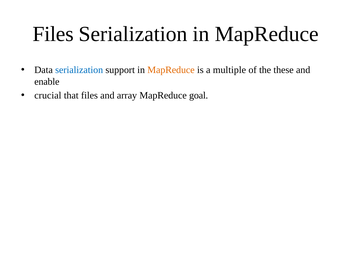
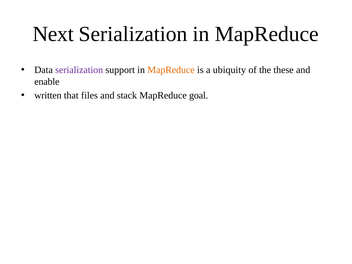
Files at (53, 34): Files -> Next
serialization at (79, 70) colour: blue -> purple
multiple: multiple -> ubiquity
crucial: crucial -> written
array: array -> stack
